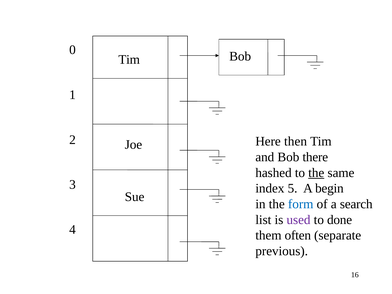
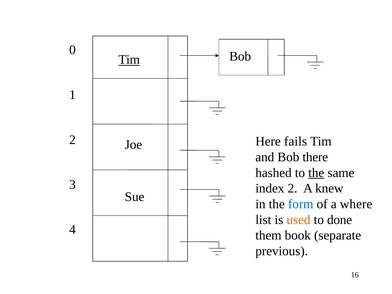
Tim at (129, 60) underline: none -> present
then: then -> fails
index 5: 5 -> 2
begin: begin -> knew
search: search -> where
used colour: purple -> orange
often: often -> book
